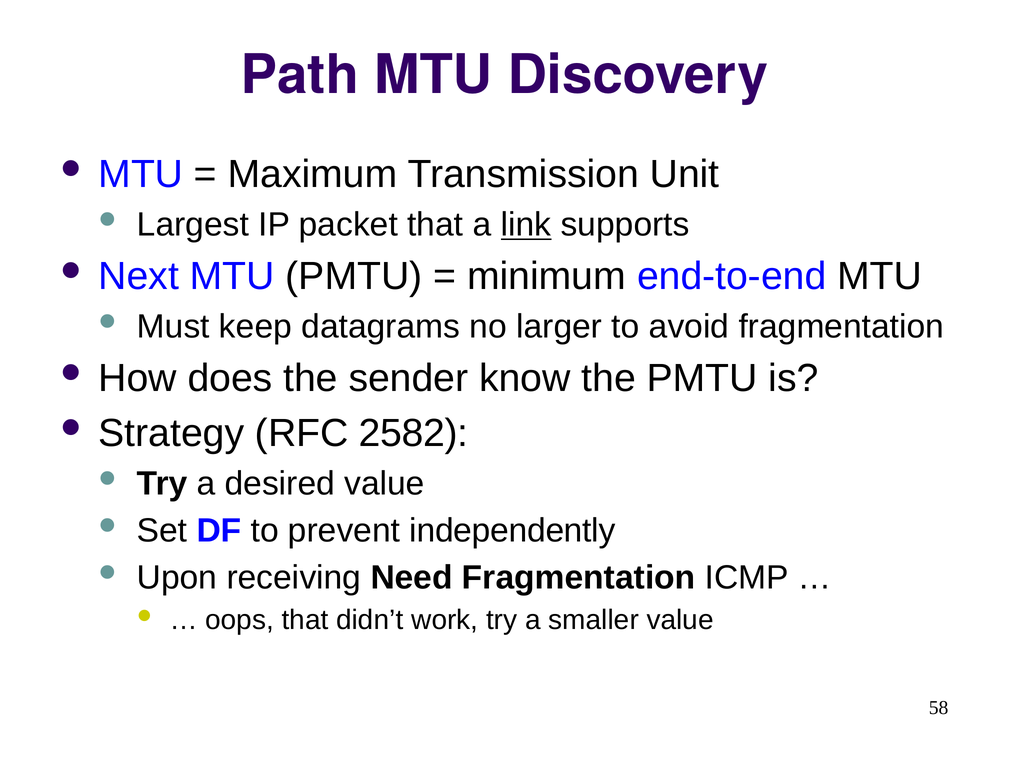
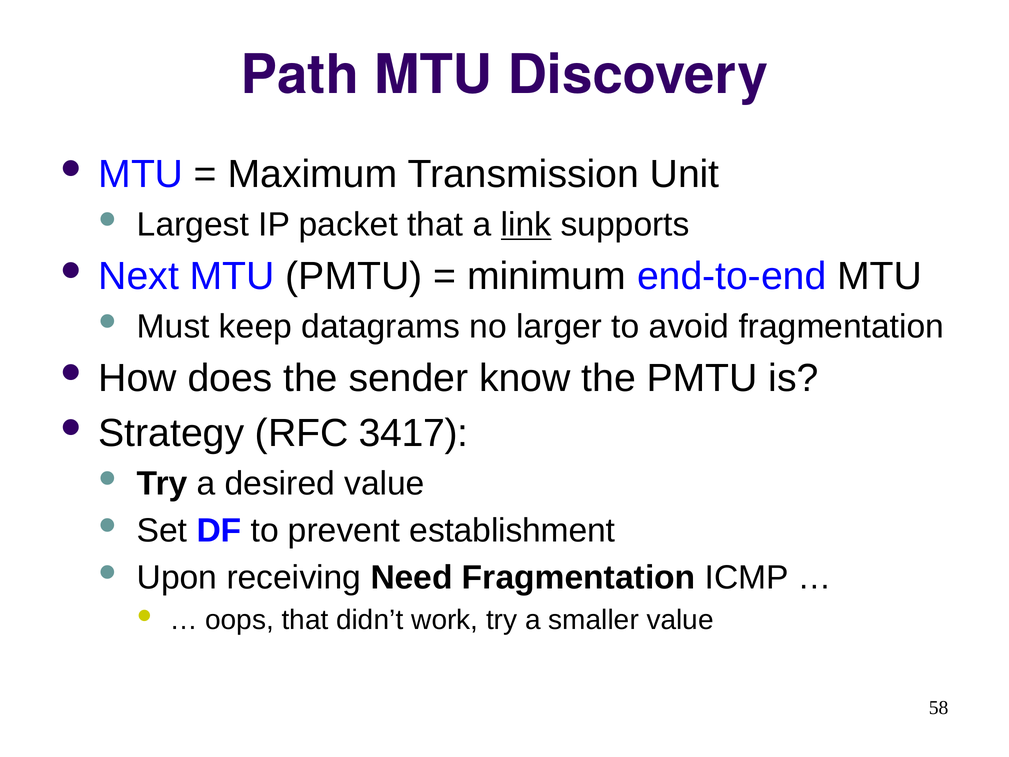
2582: 2582 -> 3417
independently: independently -> establishment
